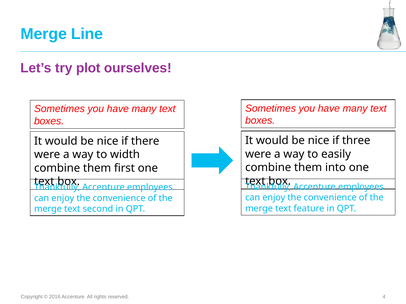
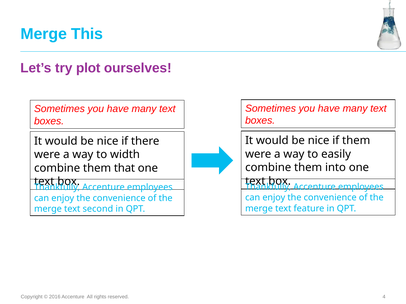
Line: Line -> This
if three: three -> them
first: first -> that
